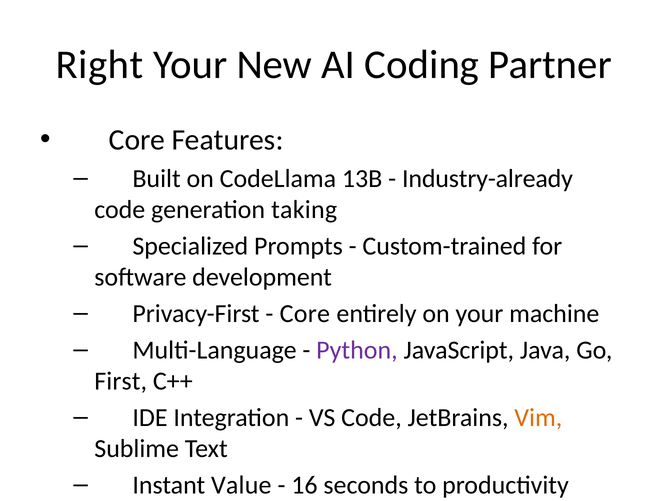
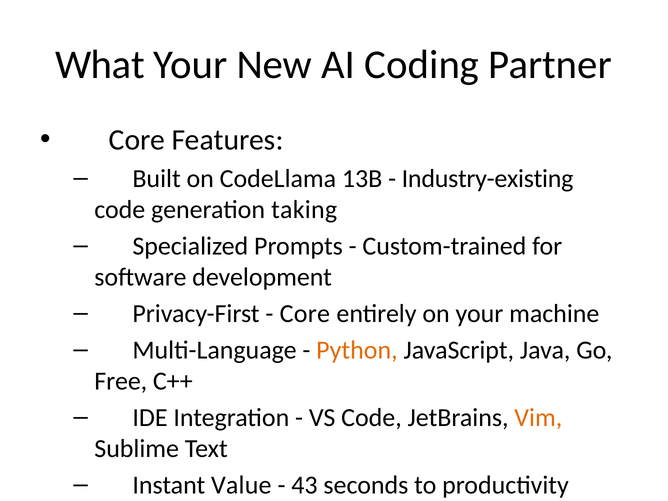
Right: Right -> What
Industry-already: Industry-already -> Industry-existing
Python colour: purple -> orange
First: First -> Free
16: 16 -> 43
